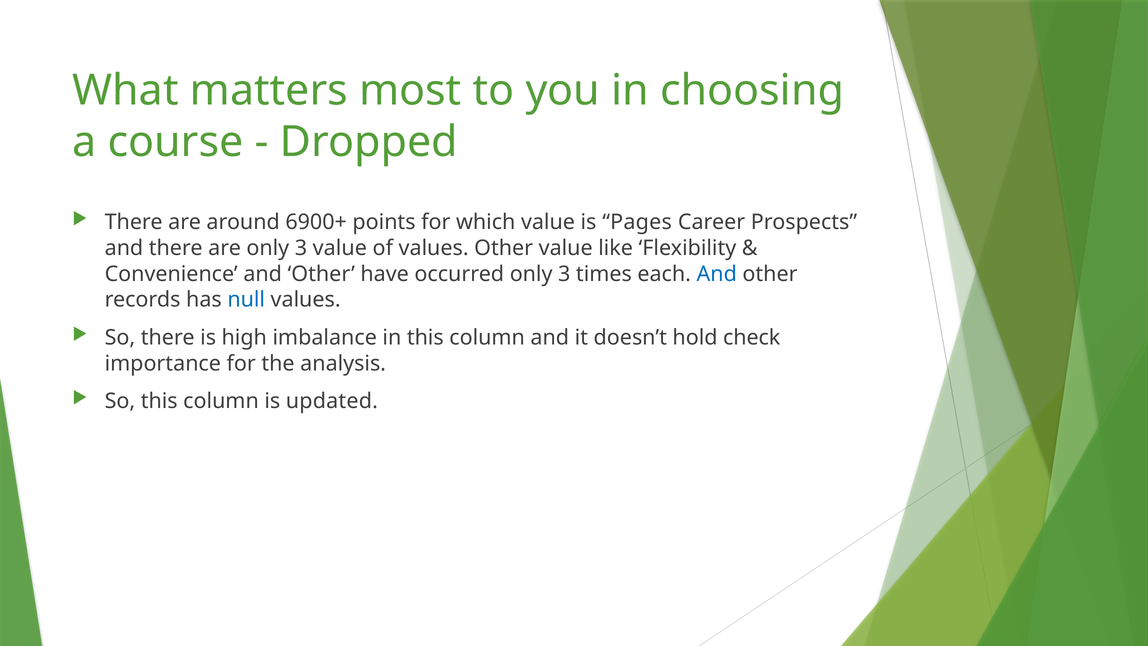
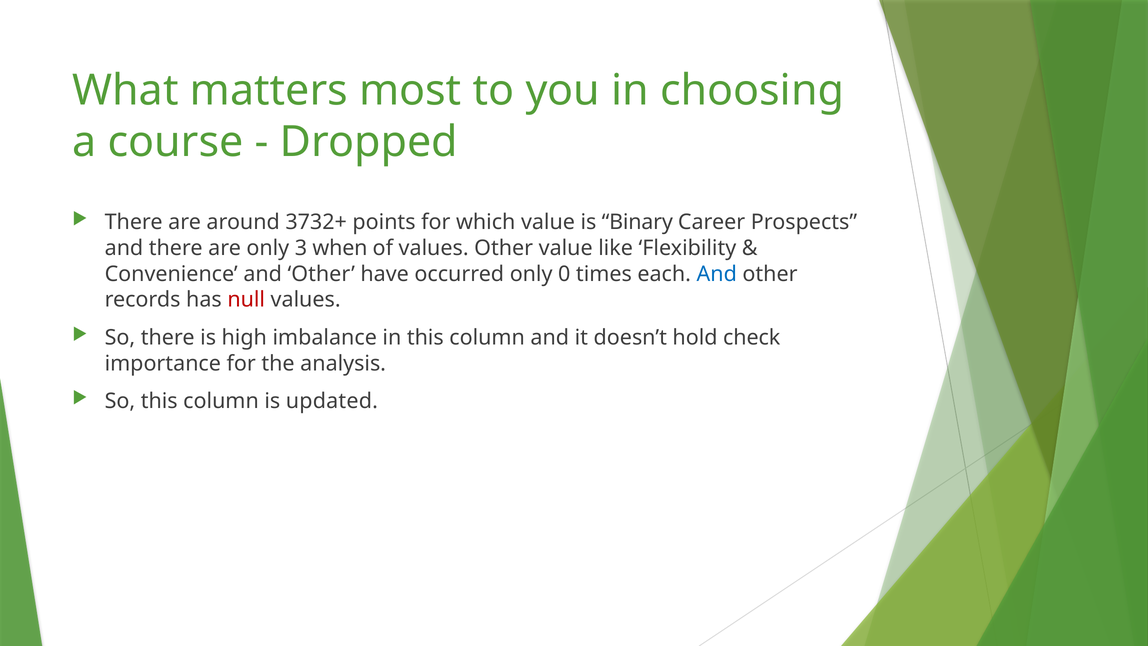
6900+: 6900+ -> 3732+
Pages: Pages -> Binary
3 value: value -> when
occurred only 3: 3 -> 0
null colour: blue -> red
